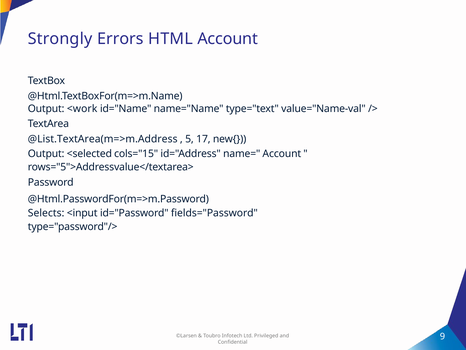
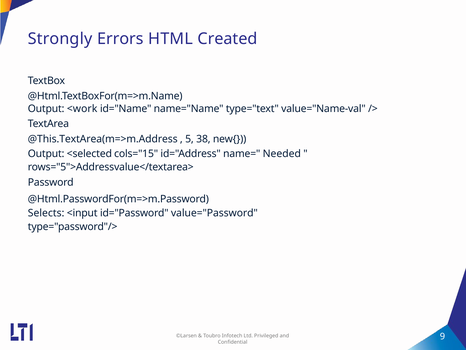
HTML Account: Account -> Created
@List.TextArea(m=>m.Address: @List.TextArea(m=>m.Address -> @This.TextArea(m=>m.Address
17: 17 -> 38
name= Account: Account -> Needed
fields="Password: fields="Password -> value="Password
